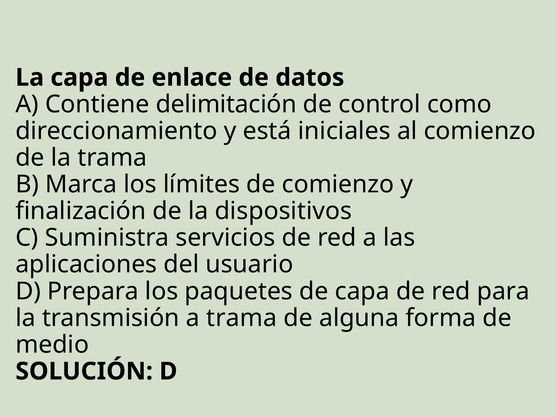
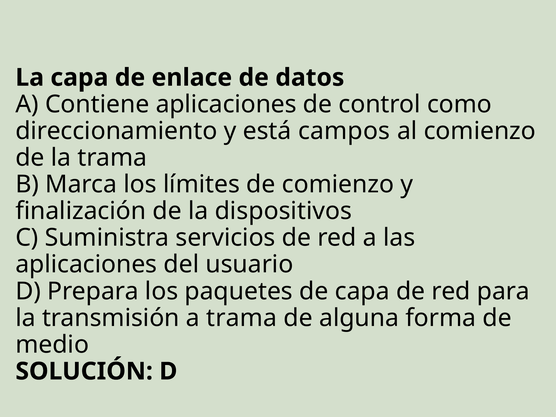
Contiene delimitación: delimitación -> aplicaciones
iniciales: iniciales -> campos
